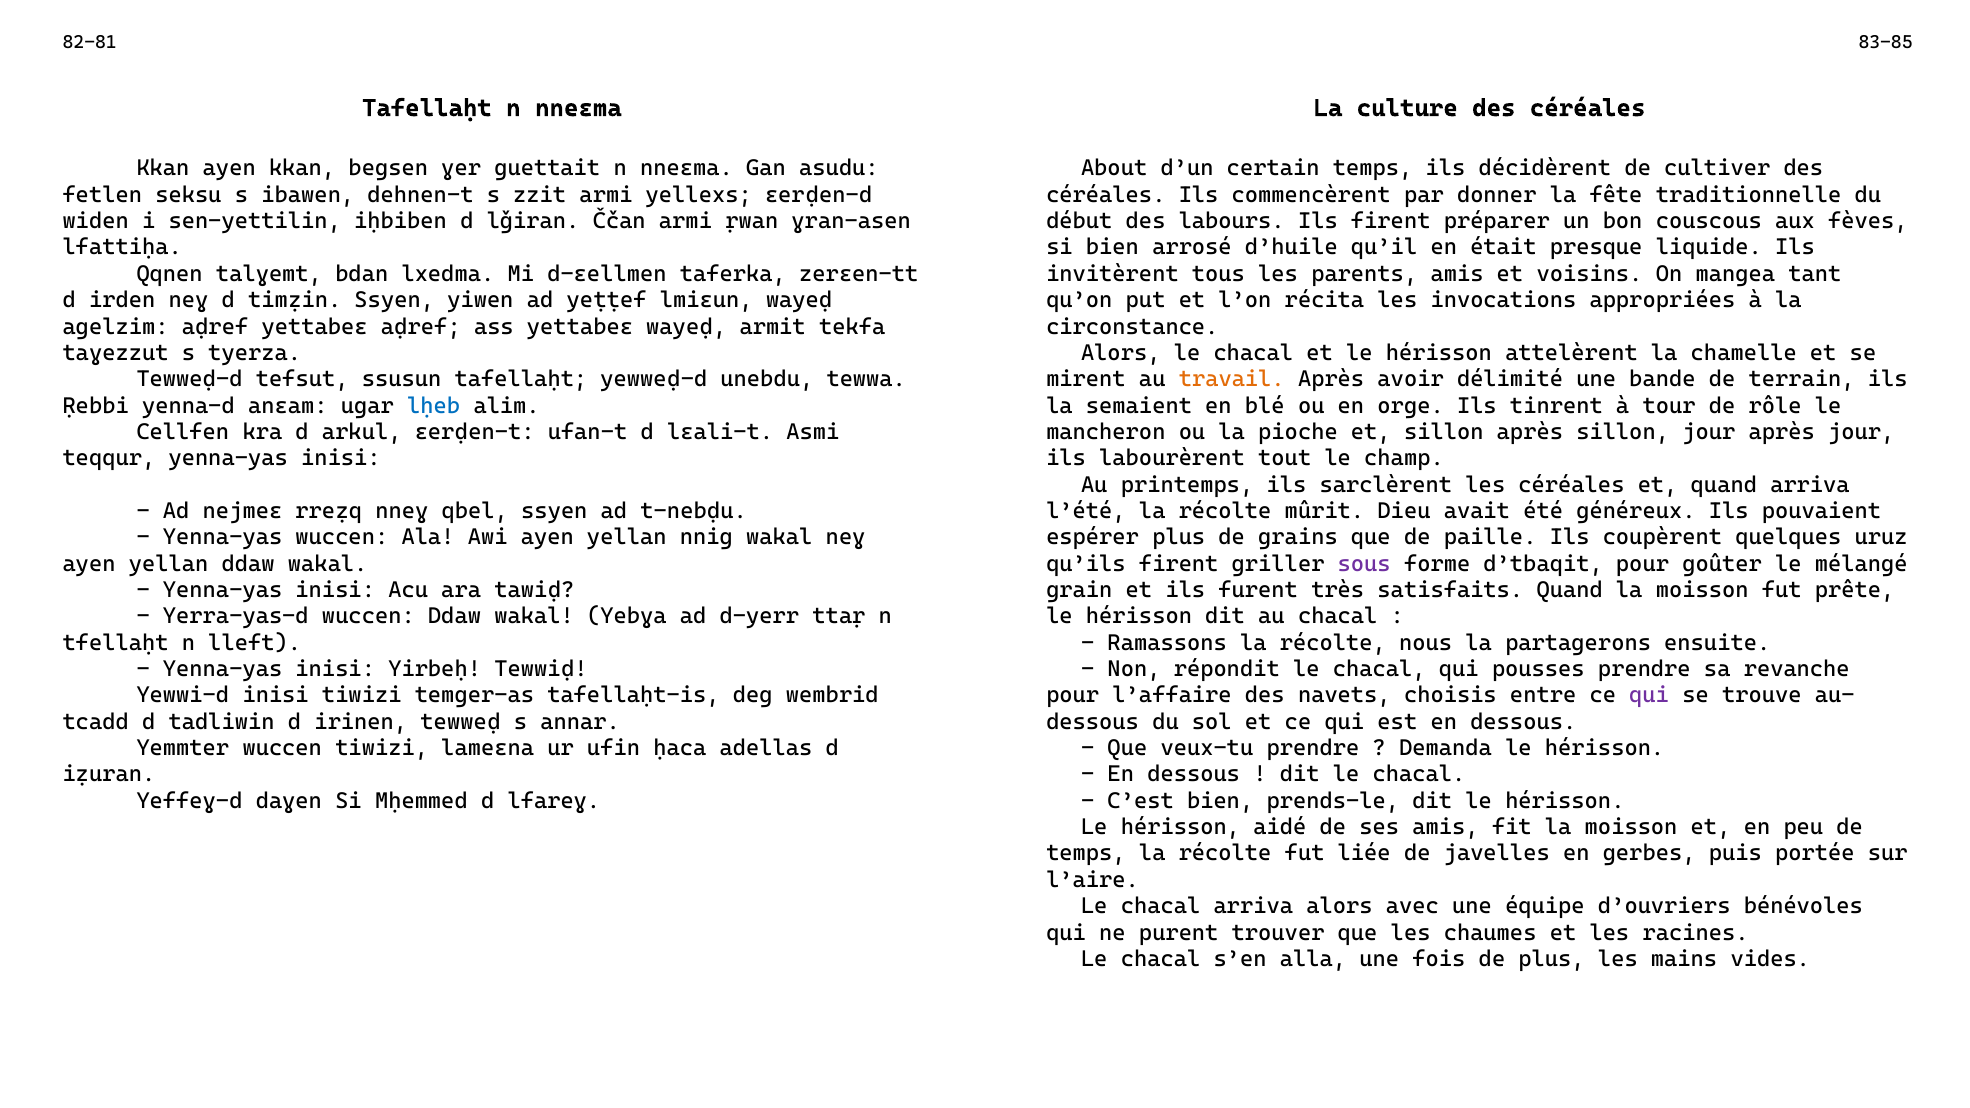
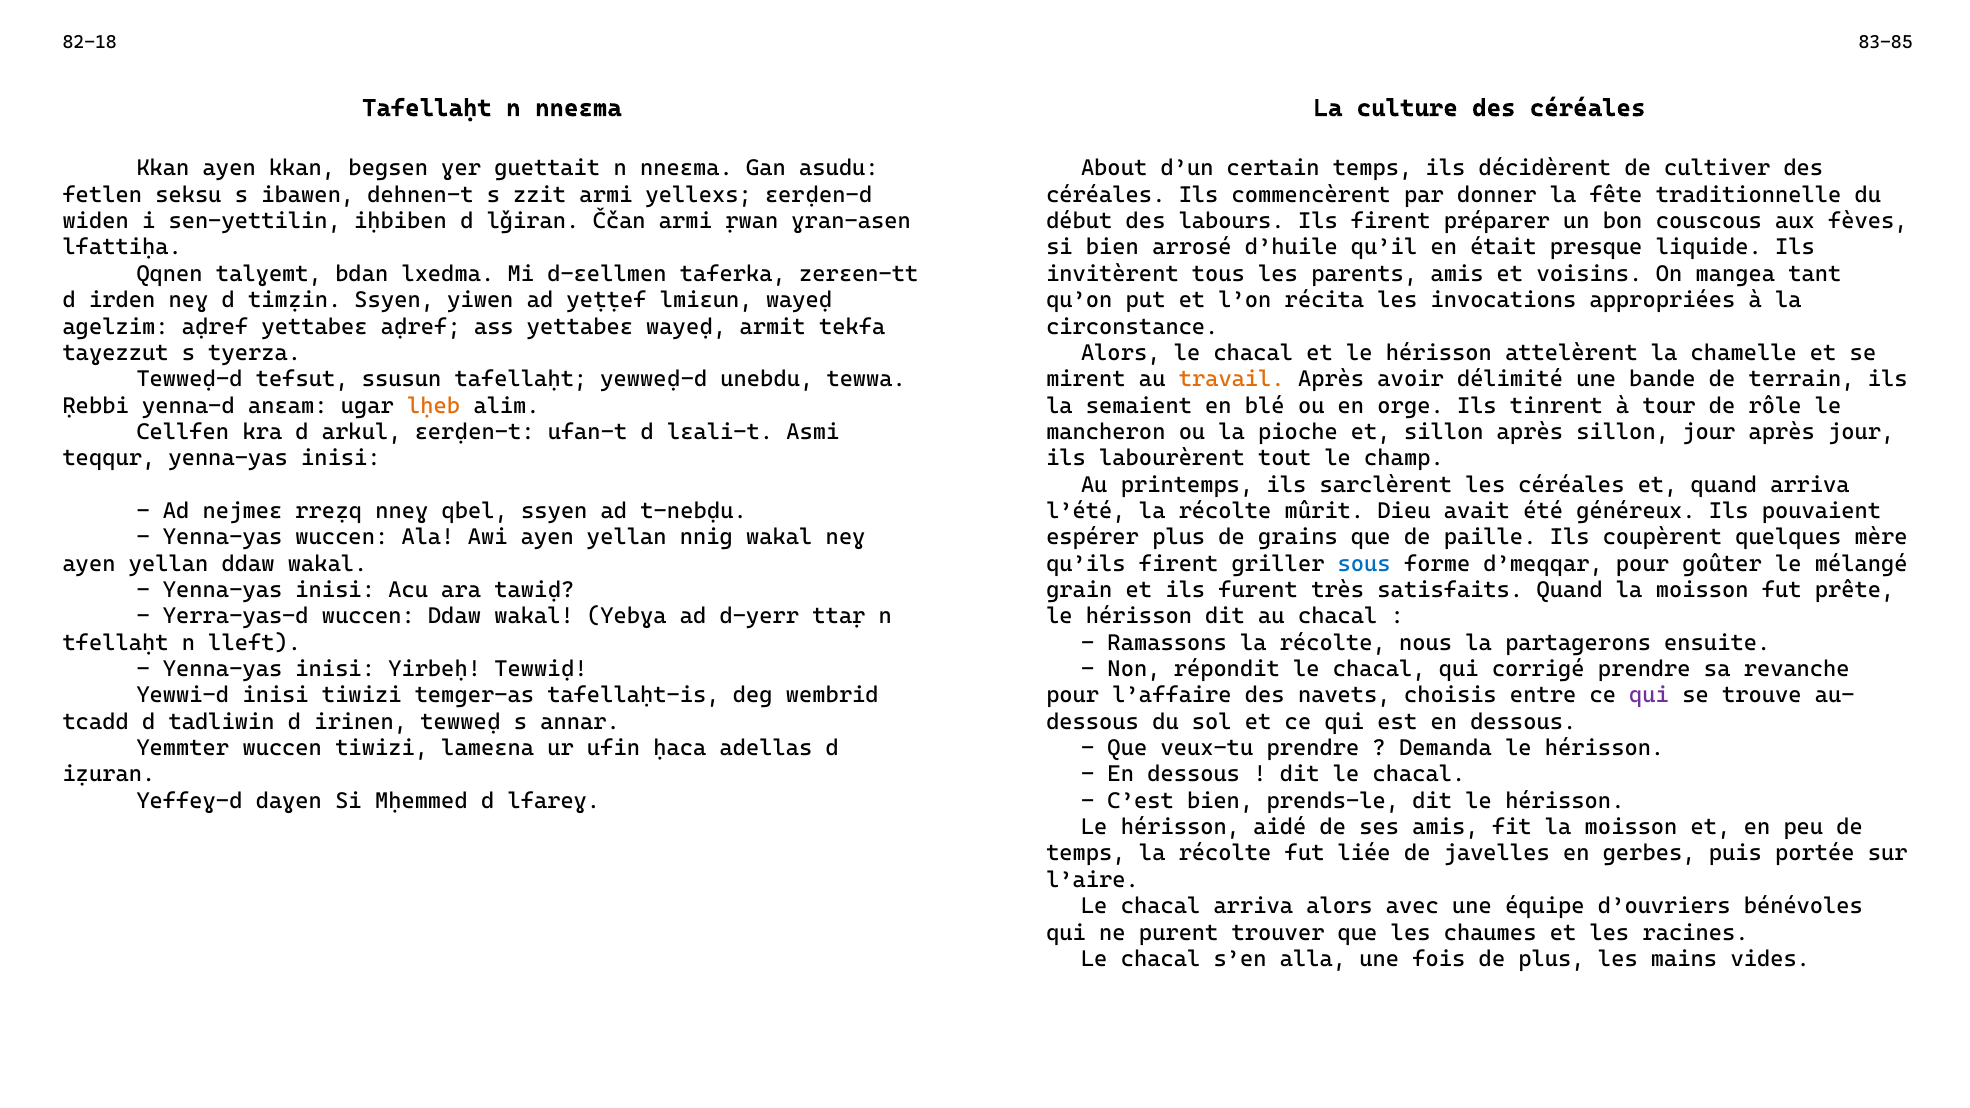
82-81: 82-81 -> 82-18
lḥeb colour: blue -> orange
uruz: uruz -> mère
sous colour: purple -> blue
d’tbaqit: d’tbaqit -> d’meqqar
pousses: pousses -> corrigé
